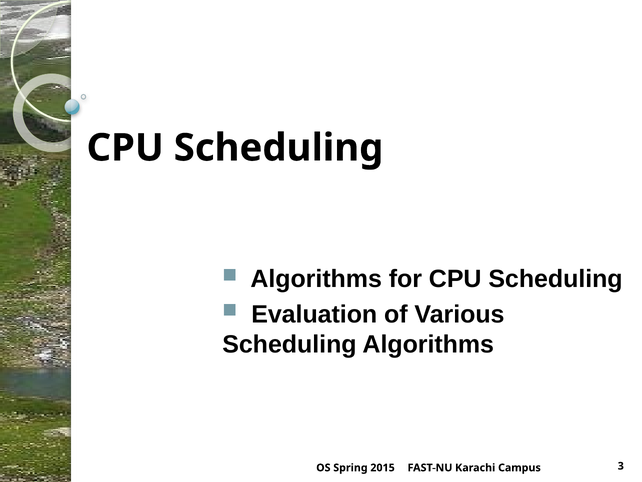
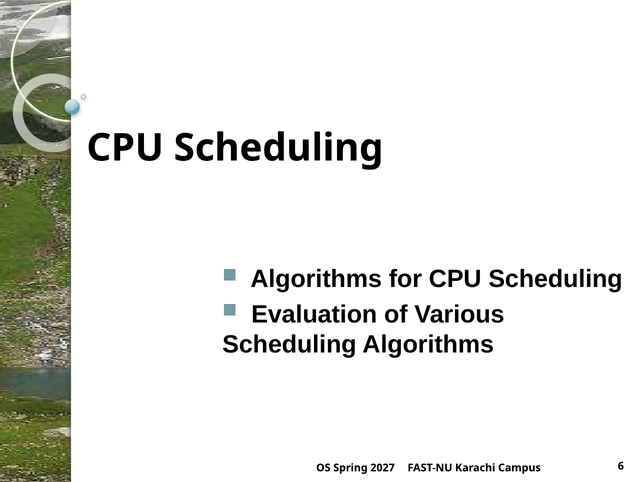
2015: 2015 -> 2027
3: 3 -> 6
